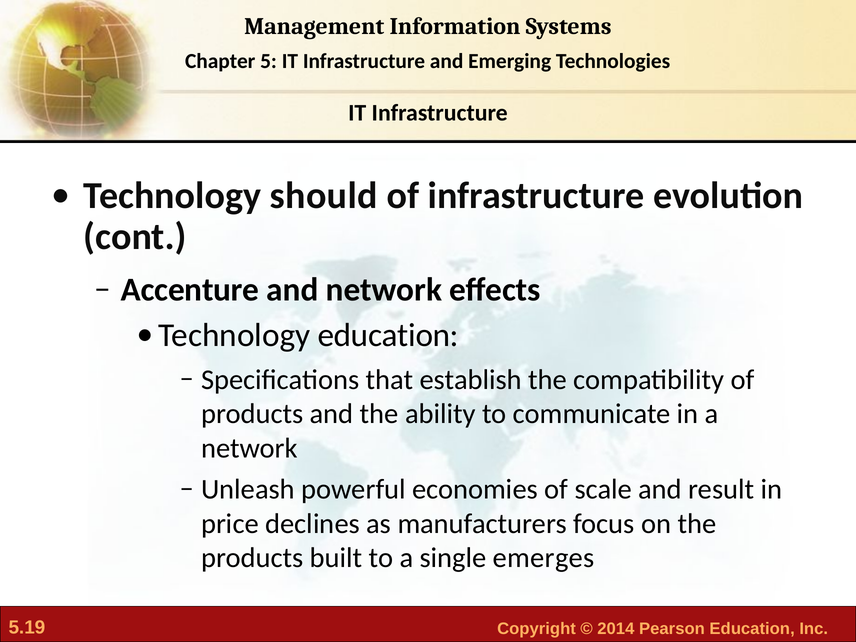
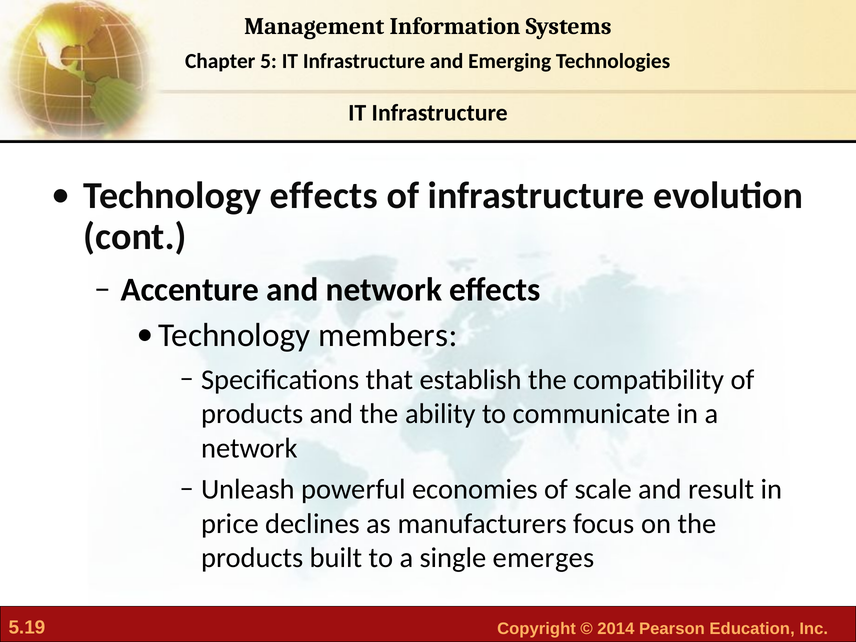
Technology should: should -> effects
Technology education: education -> members
